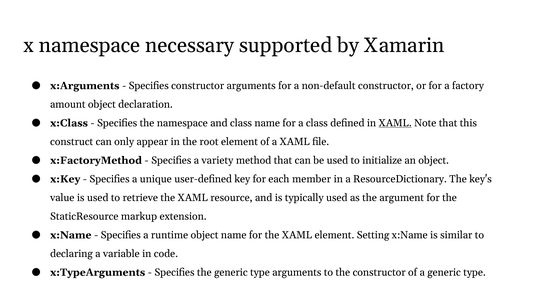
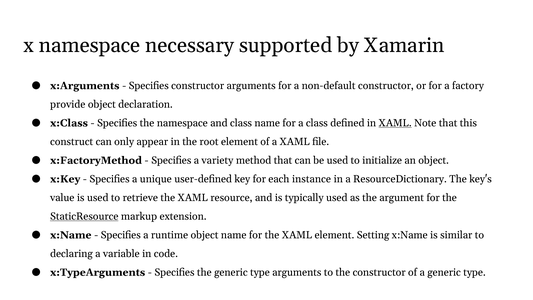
amount: amount -> provide
member: member -> instance
StaticResource underline: none -> present
